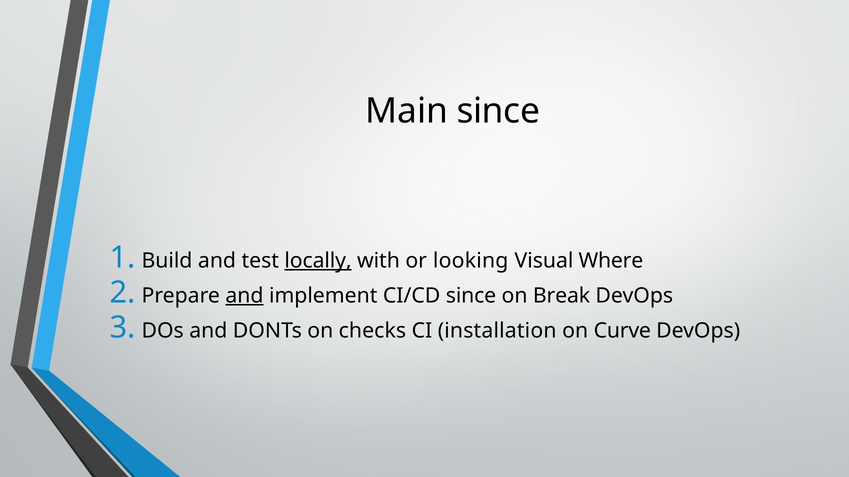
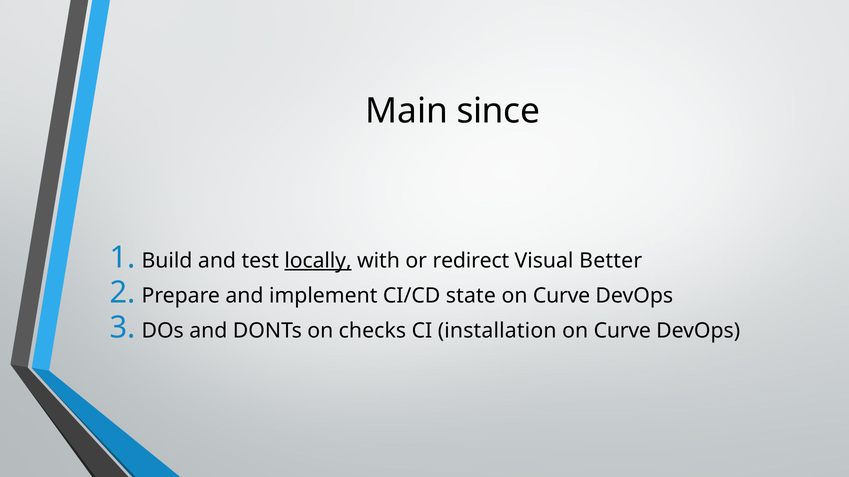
looking: looking -> redirect
Where: Where -> Better
and at (245, 296) underline: present -> none
CI/CD since: since -> state
Break at (562, 296): Break -> Curve
